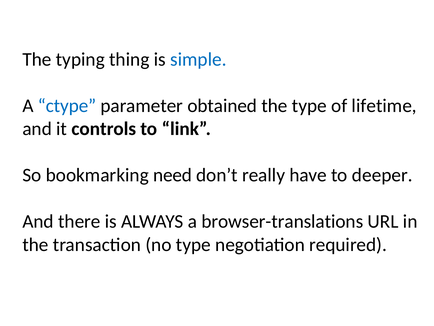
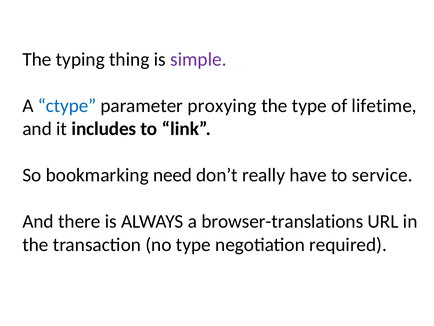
simple colour: blue -> purple
obtained: obtained -> proxying
controls: controls -> includes
deeper: deeper -> service
